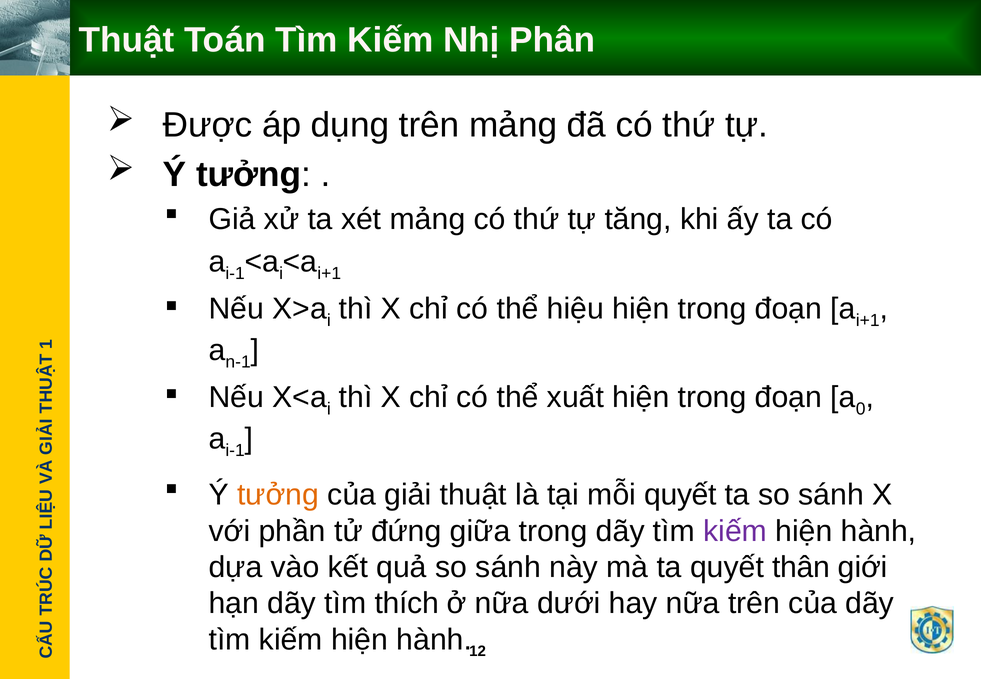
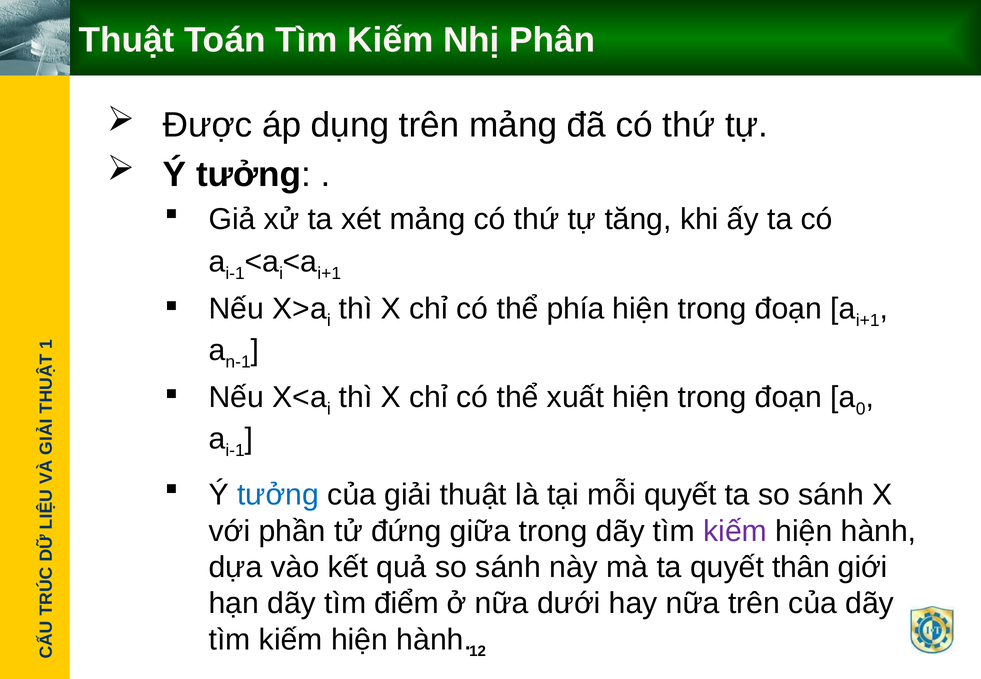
hiệu: hiệu -> phía
tưởng at (278, 495) colour: orange -> blue
thích: thích -> điểm
